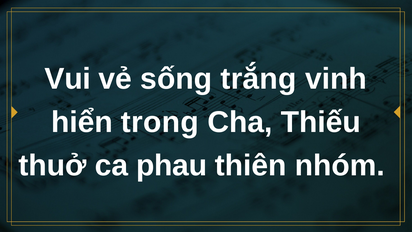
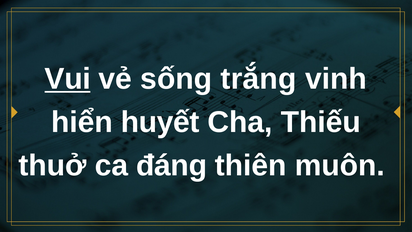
Vui underline: none -> present
trong: trong -> huyết
phau: phau -> đáng
nhóm: nhóm -> muôn
